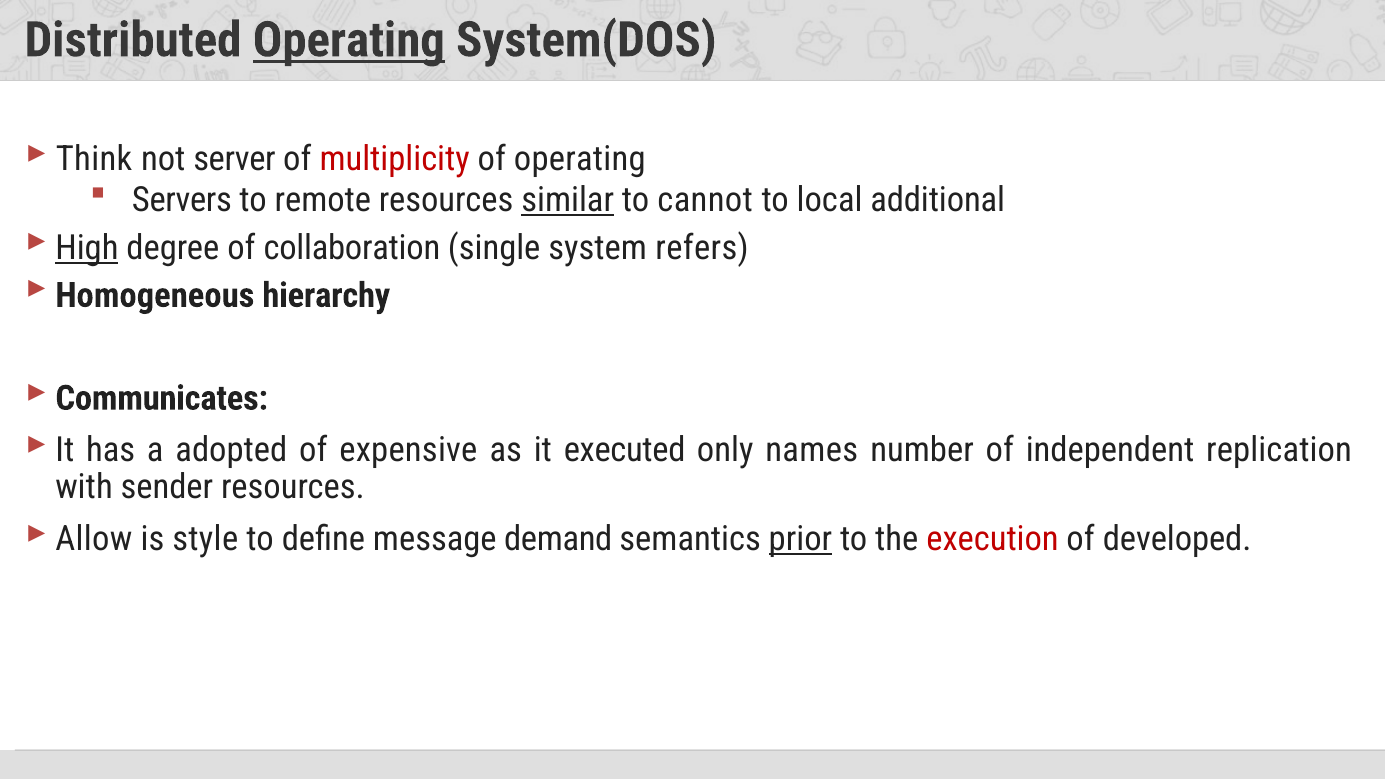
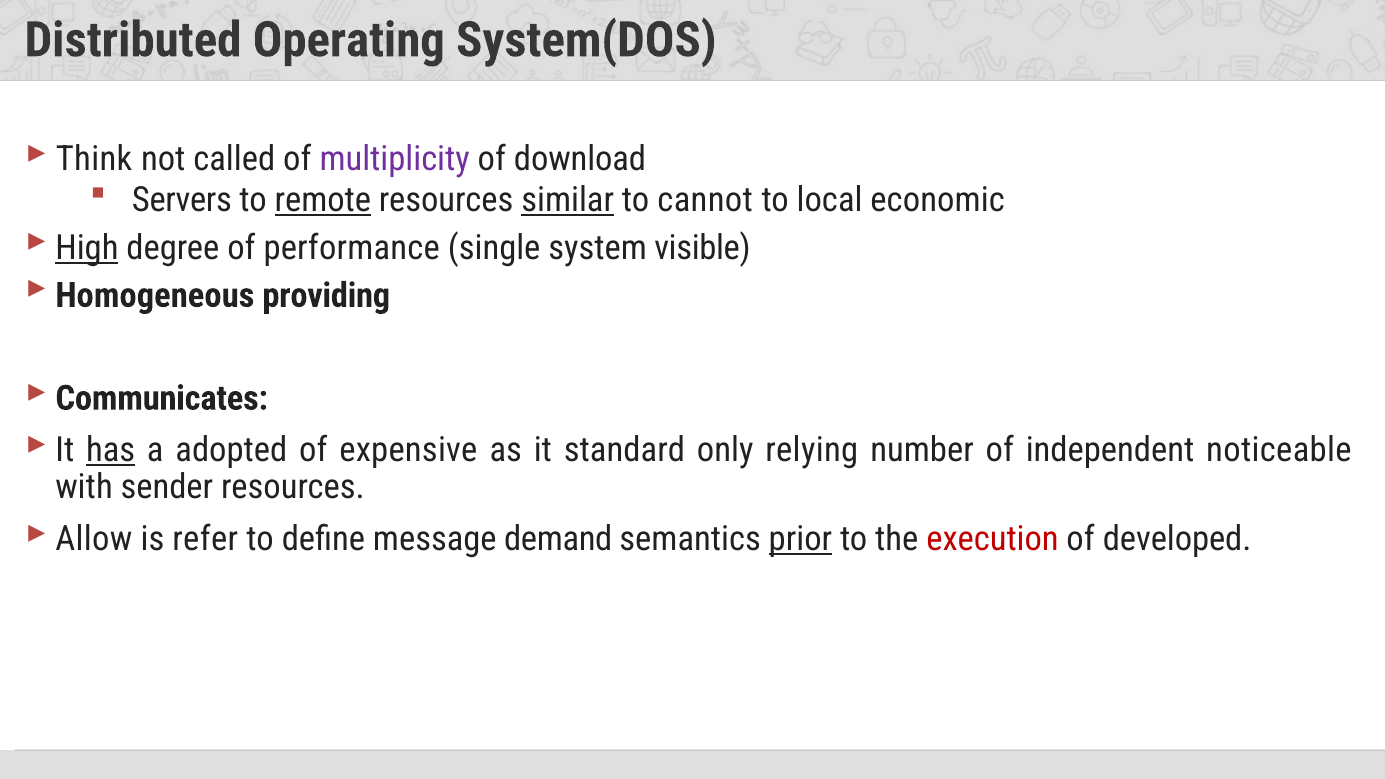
Operating at (349, 40) underline: present -> none
server: server -> called
multiplicity colour: red -> purple
of operating: operating -> download
remote underline: none -> present
additional: additional -> economic
collaboration: collaboration -> performance
refers: refers -> visible
hierarchy: hierarchy -> providing
has underline: none -> present
executed: executed -> standard
names: names -> relying
replication: replication -> noticeable
style: style -> refer
